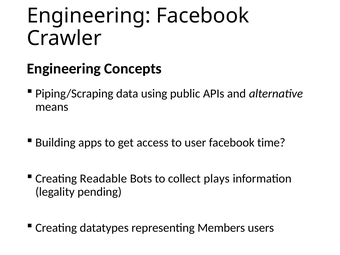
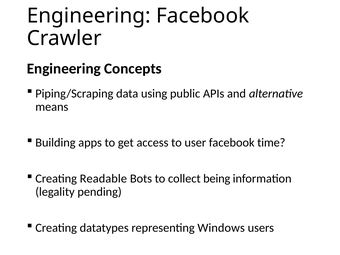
plays: plays -> being
Members: Members -> Windows
